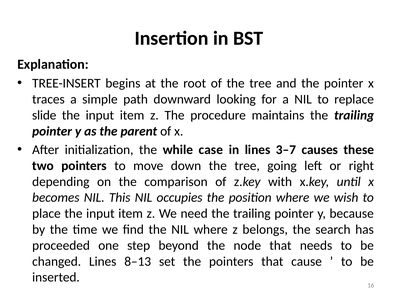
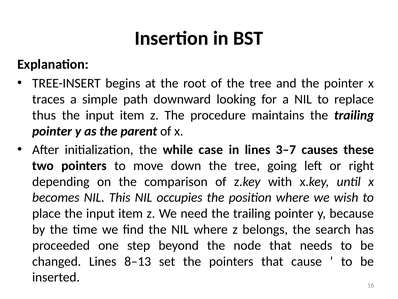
slide: slide -> thus
